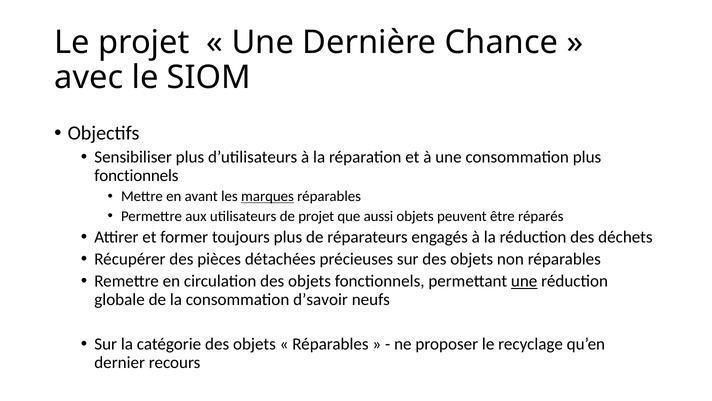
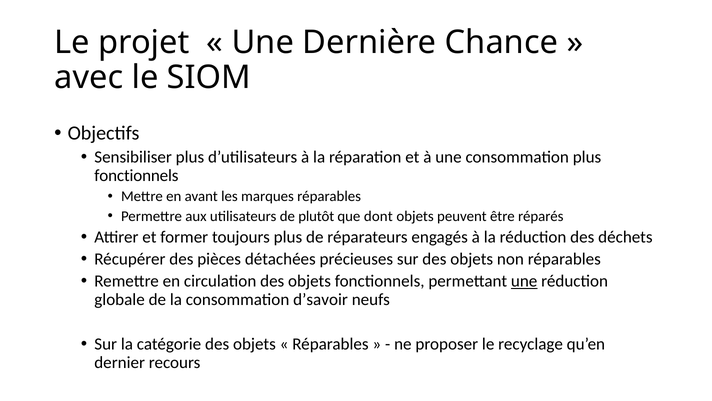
marques underline: present -> none
de projet: projet -> plutôt
aussi: aussi -> dont
